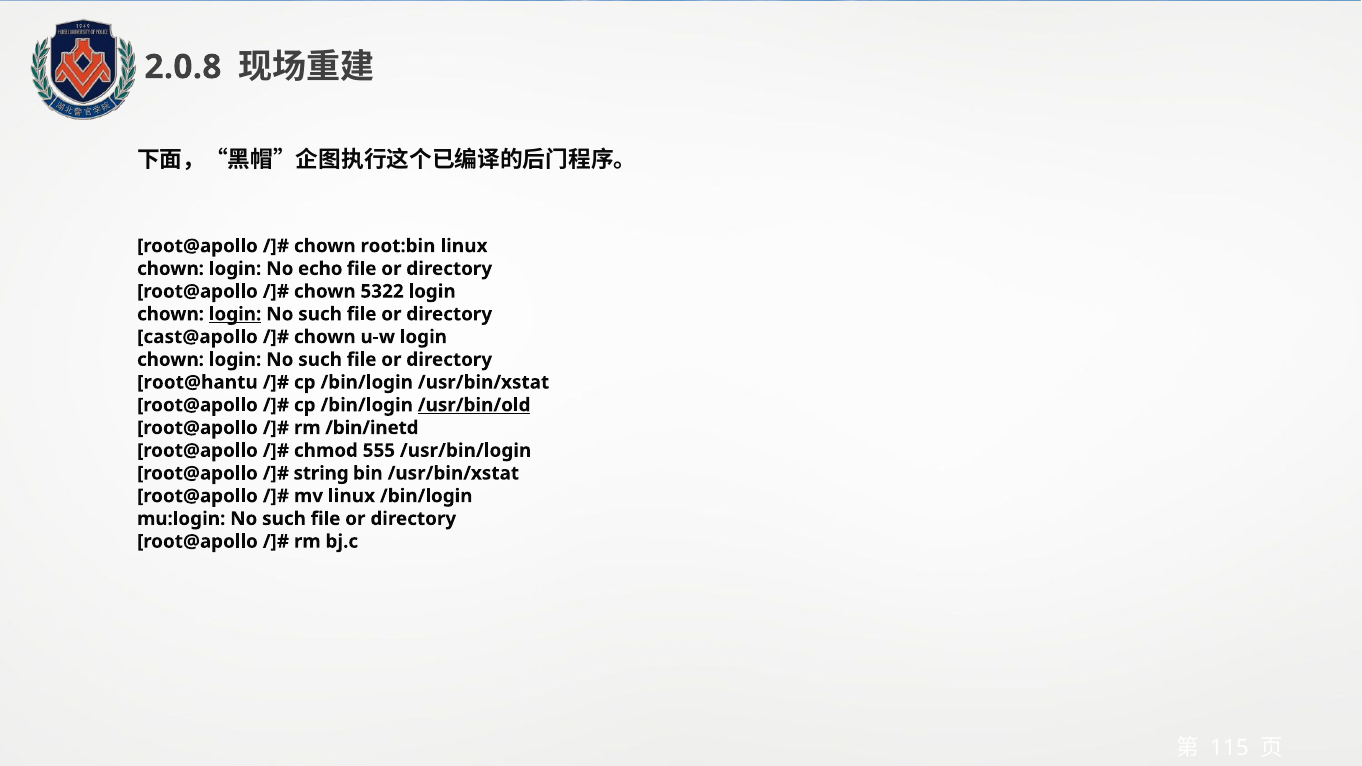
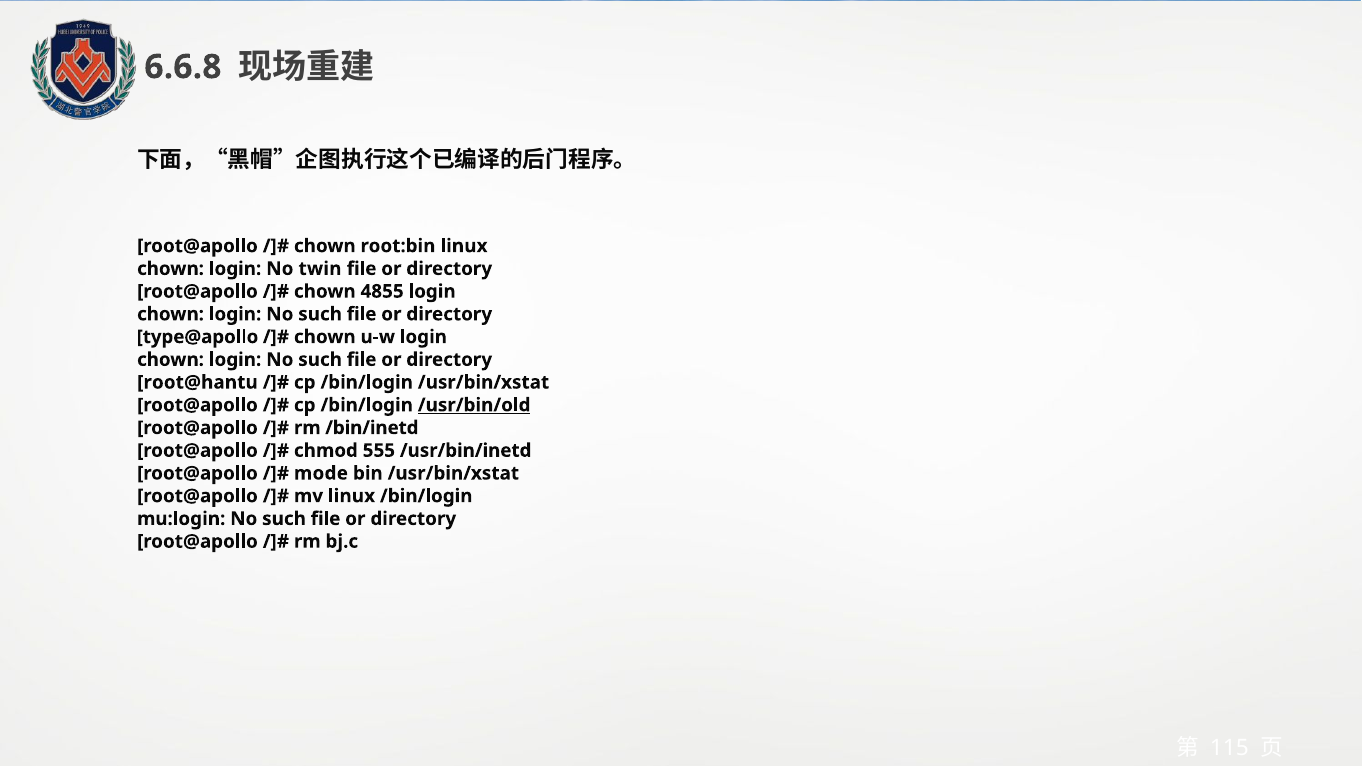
2.0.8: 2.0.8 -> 6.6.8
echo: echo -> twin
5322: 5322 -> 4855
login at (235, 314) underline: present -> none
cast@apollo: cast@apollo -> type@apollo
/usr/bin/login: /usr/bin/login -> /usr/bin/inetd
string: string -> mode
